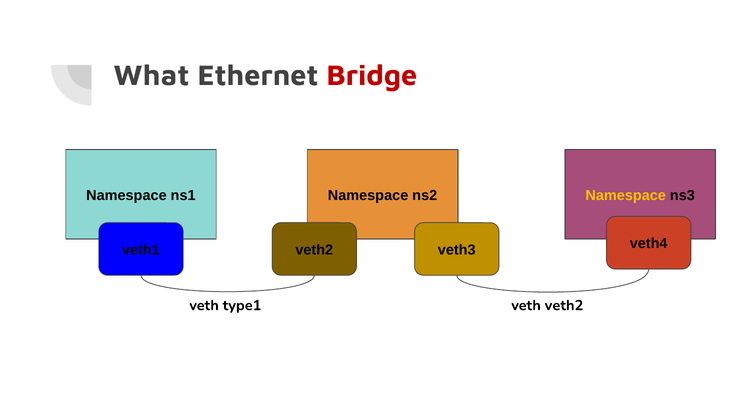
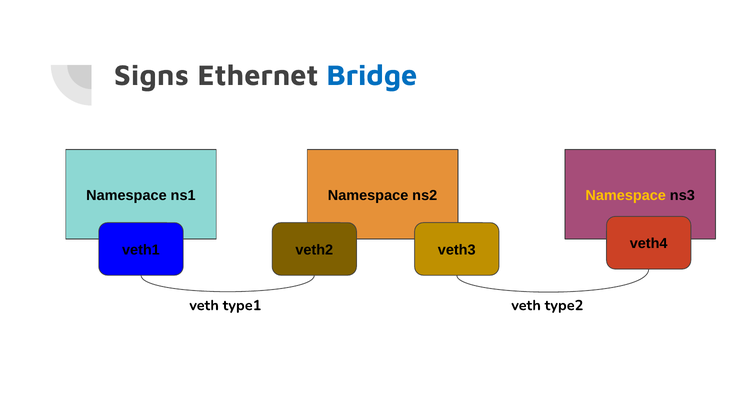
What: What -> Signs
Bridge colour: red -> blue
veth veth2: veth2 -> type2
